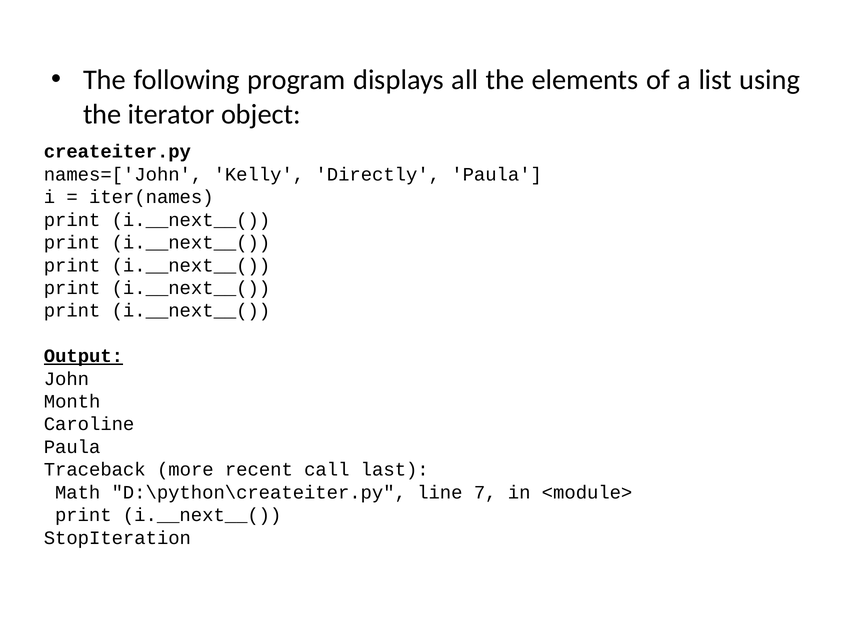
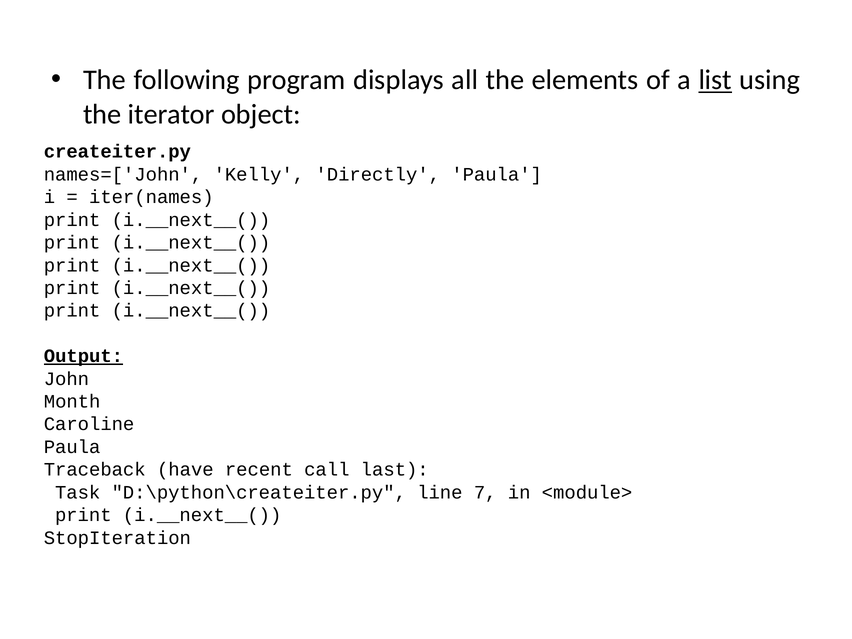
list underline: none -> present
more: more -> have
Math: Math -> Task
